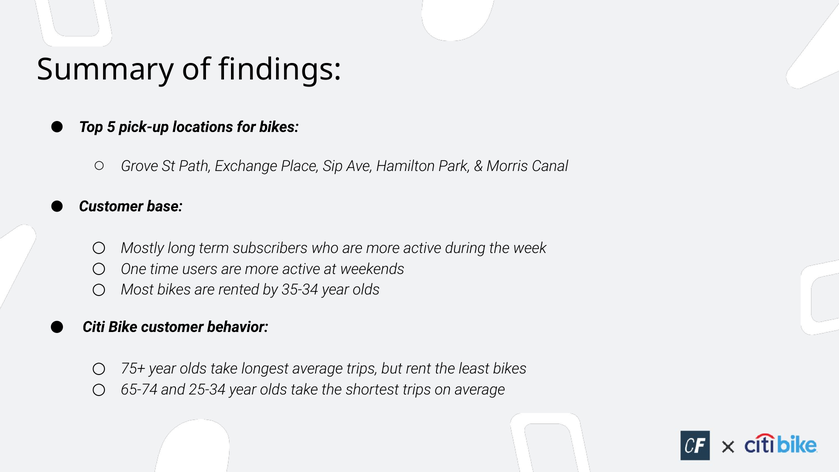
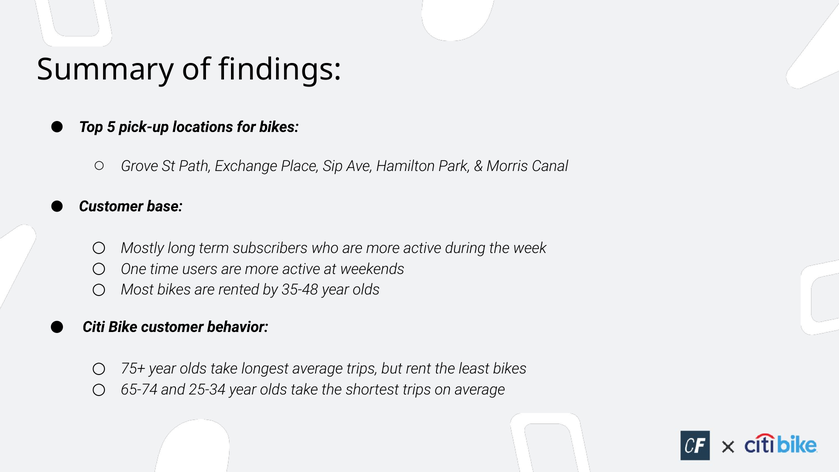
35-34: 35-34 -> 35-48
